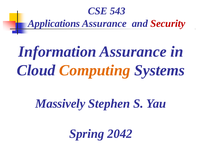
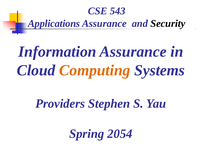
Security colour: red -> black
Massively: Massively -> Providers
2042: 2042 -> 2054
